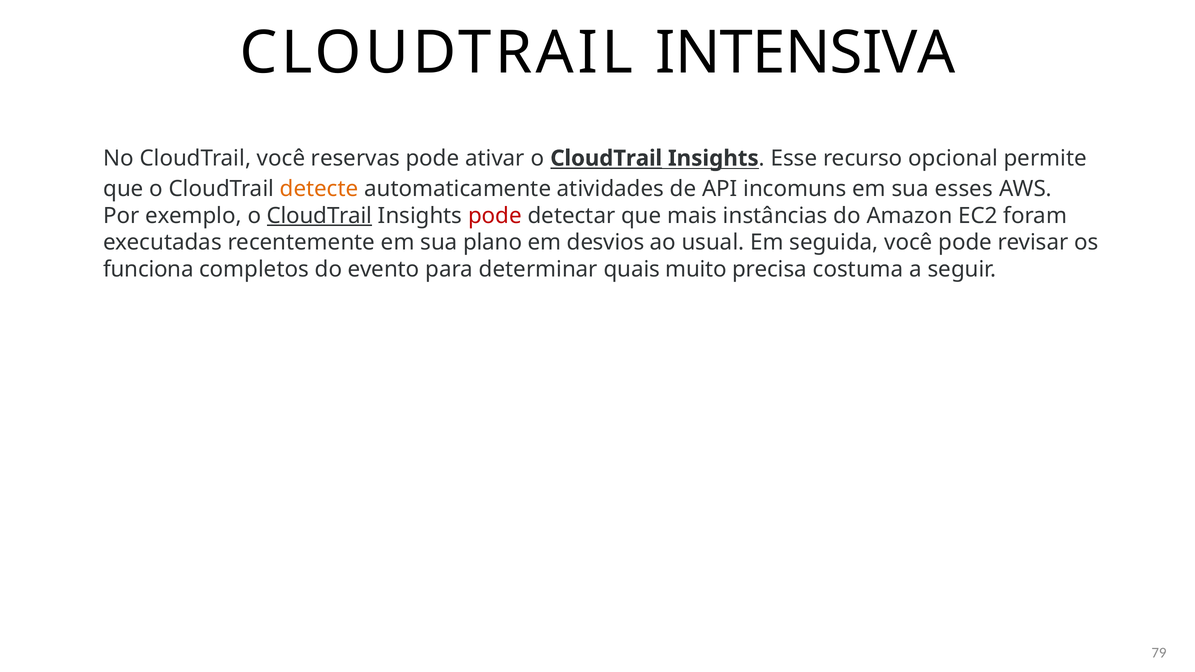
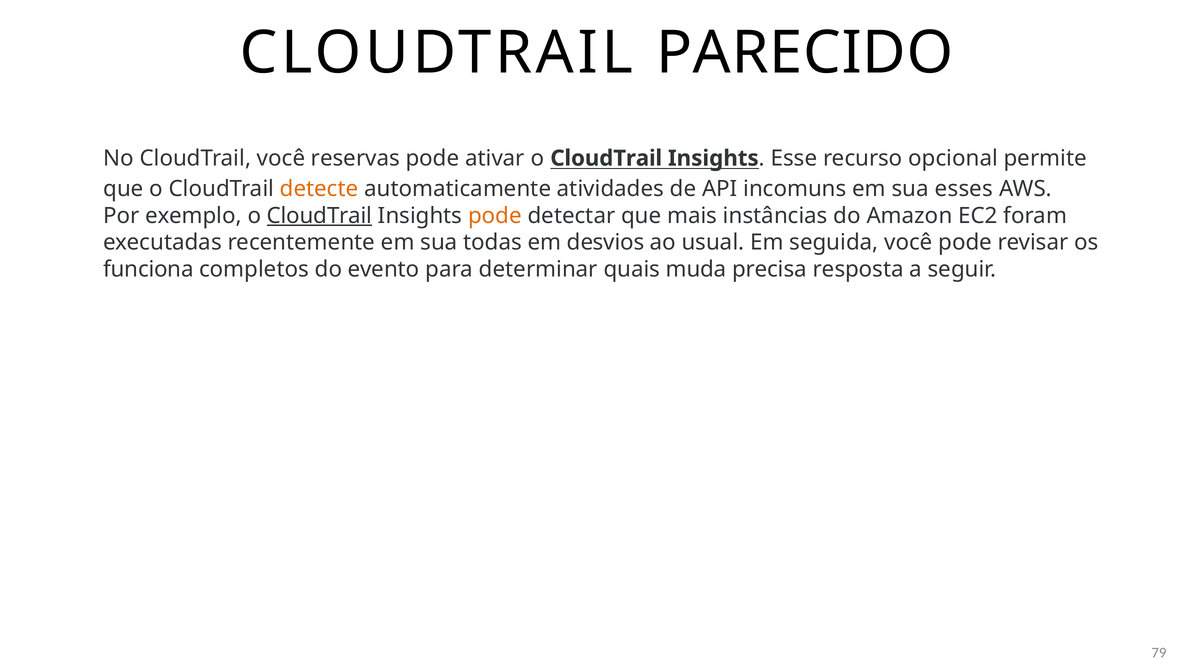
INTENSIVA: INTENSIVA -> PARECIDO
CloudTrail at (606, 158) underline: present -> none
pode at (495, 216) colour: red -> orange
plano: plano -> todas
muito: muito -> muda
costuma: costuma -> resposta
